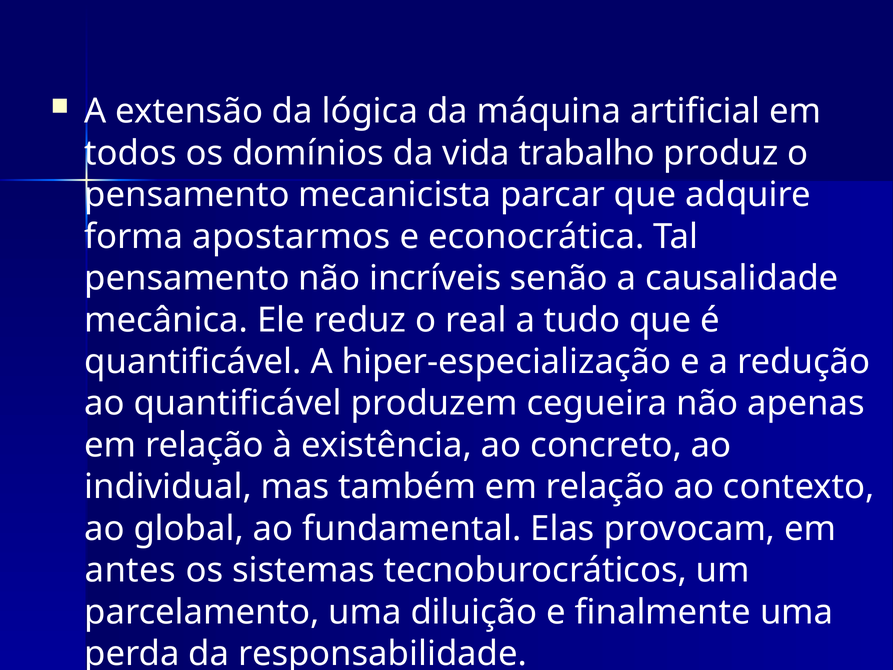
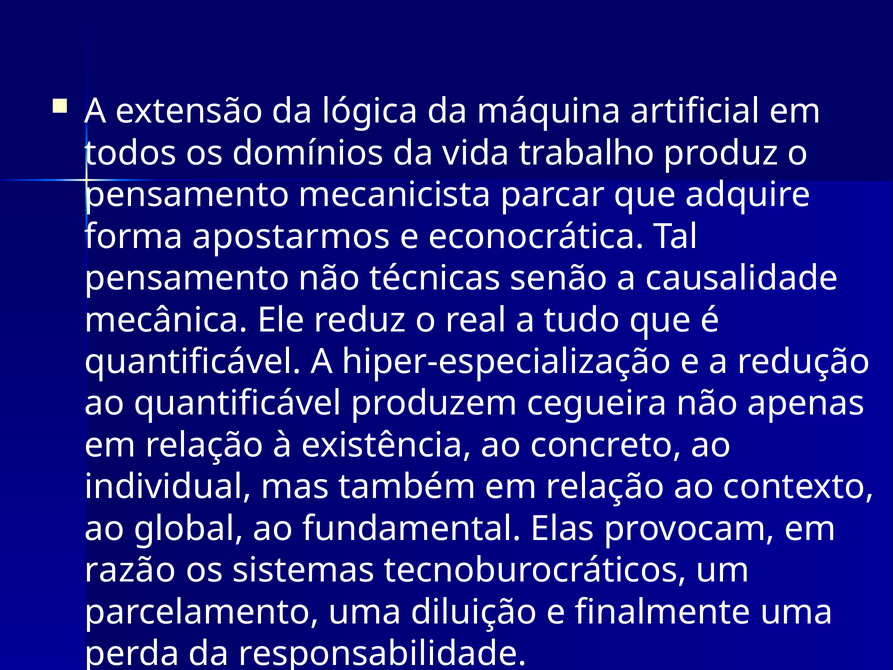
incríveis: incríveis -> técnicas
antes: antes -> razão
